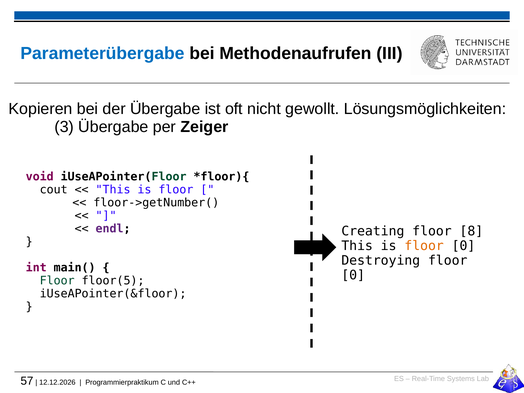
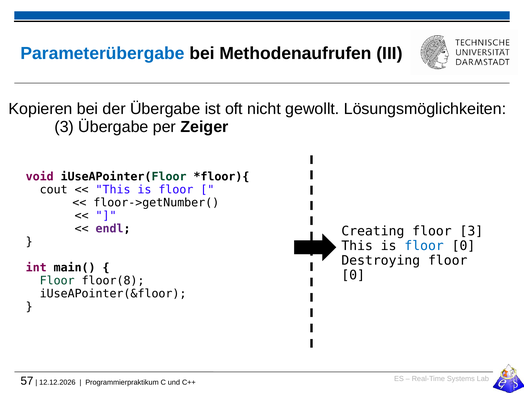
floor 8: 8 -> 3
floor at (424, 246) colour: orange -> blue
floor(5: floor(5 -> floor(8
